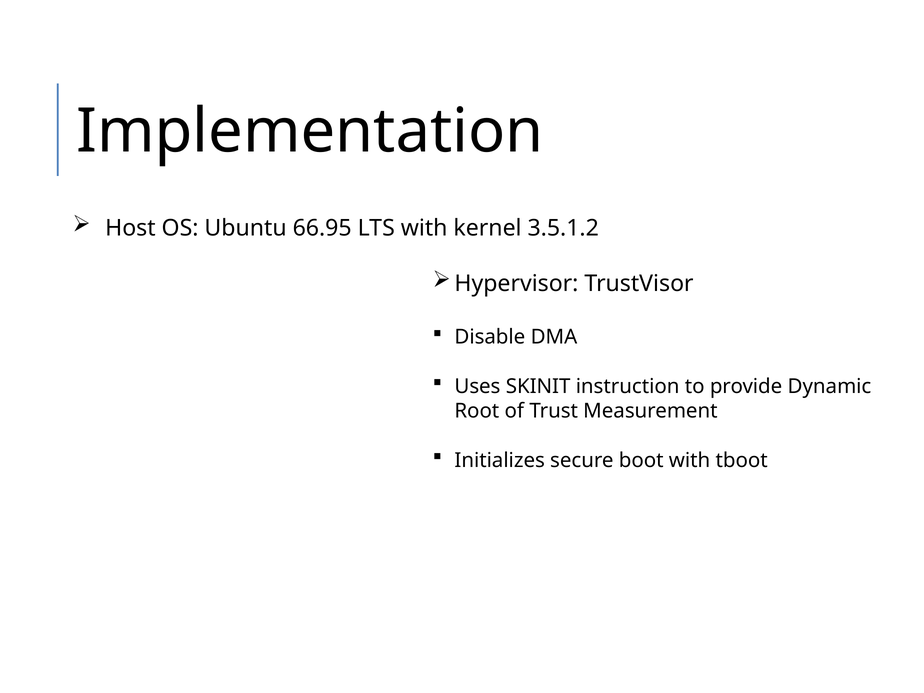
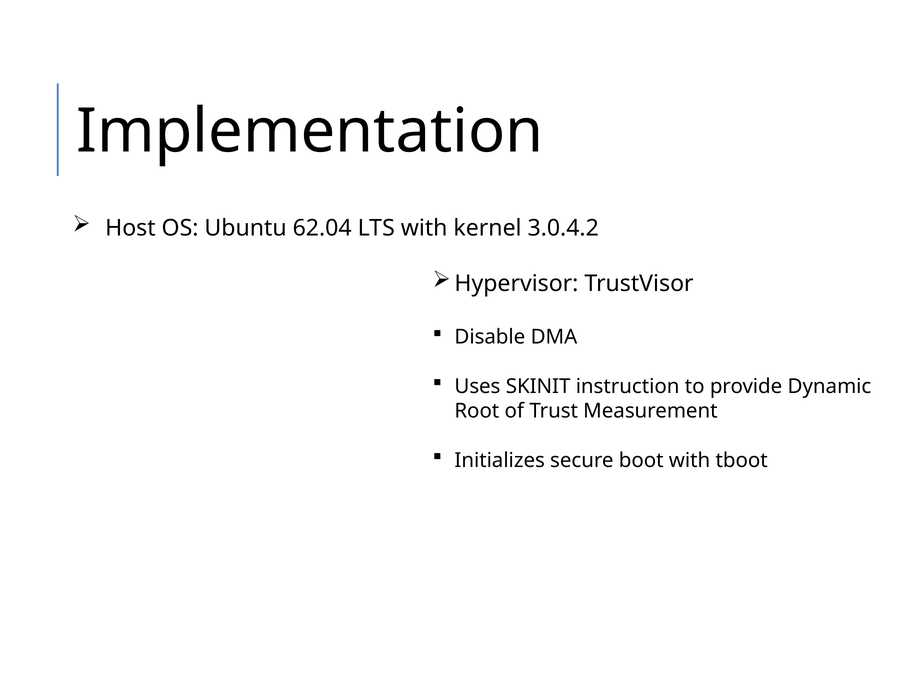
66.95: 66.95 -> 62.04
3.5.1.2: 3.5.1.2 -> 3.0.4.2
